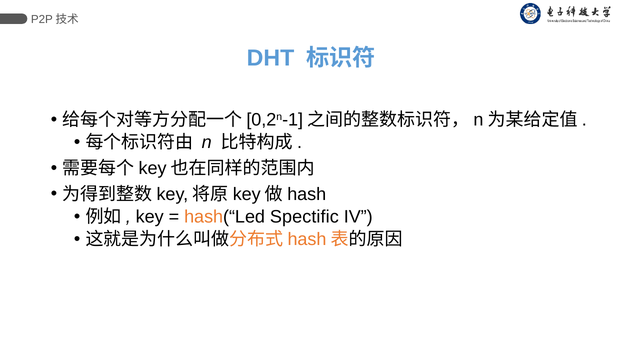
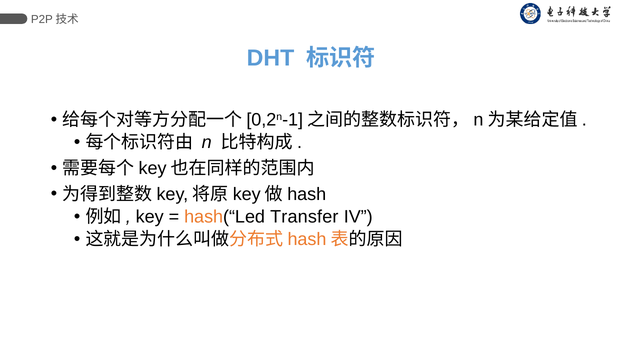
Spectific: Spectific -> Transfer
